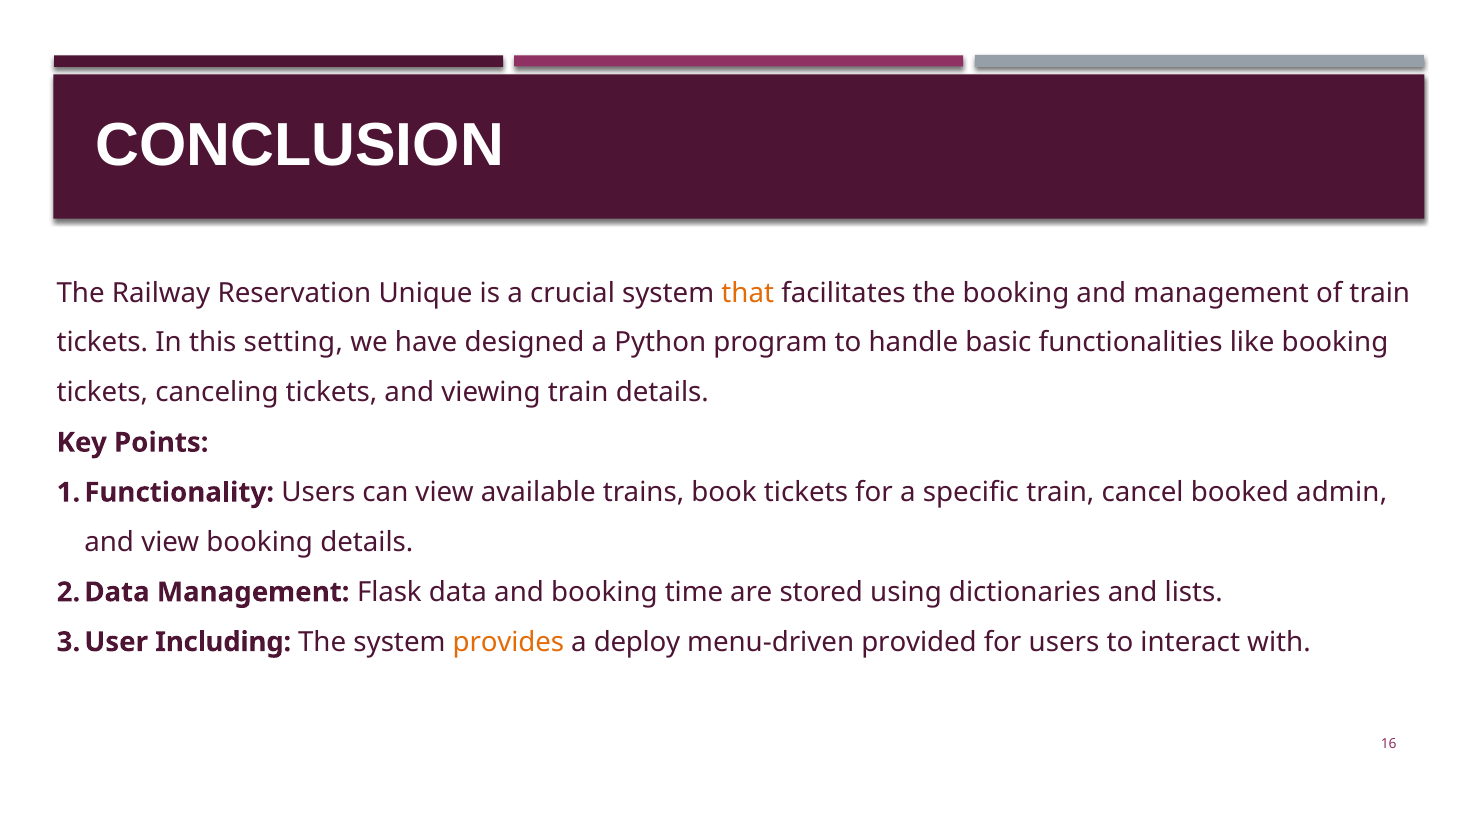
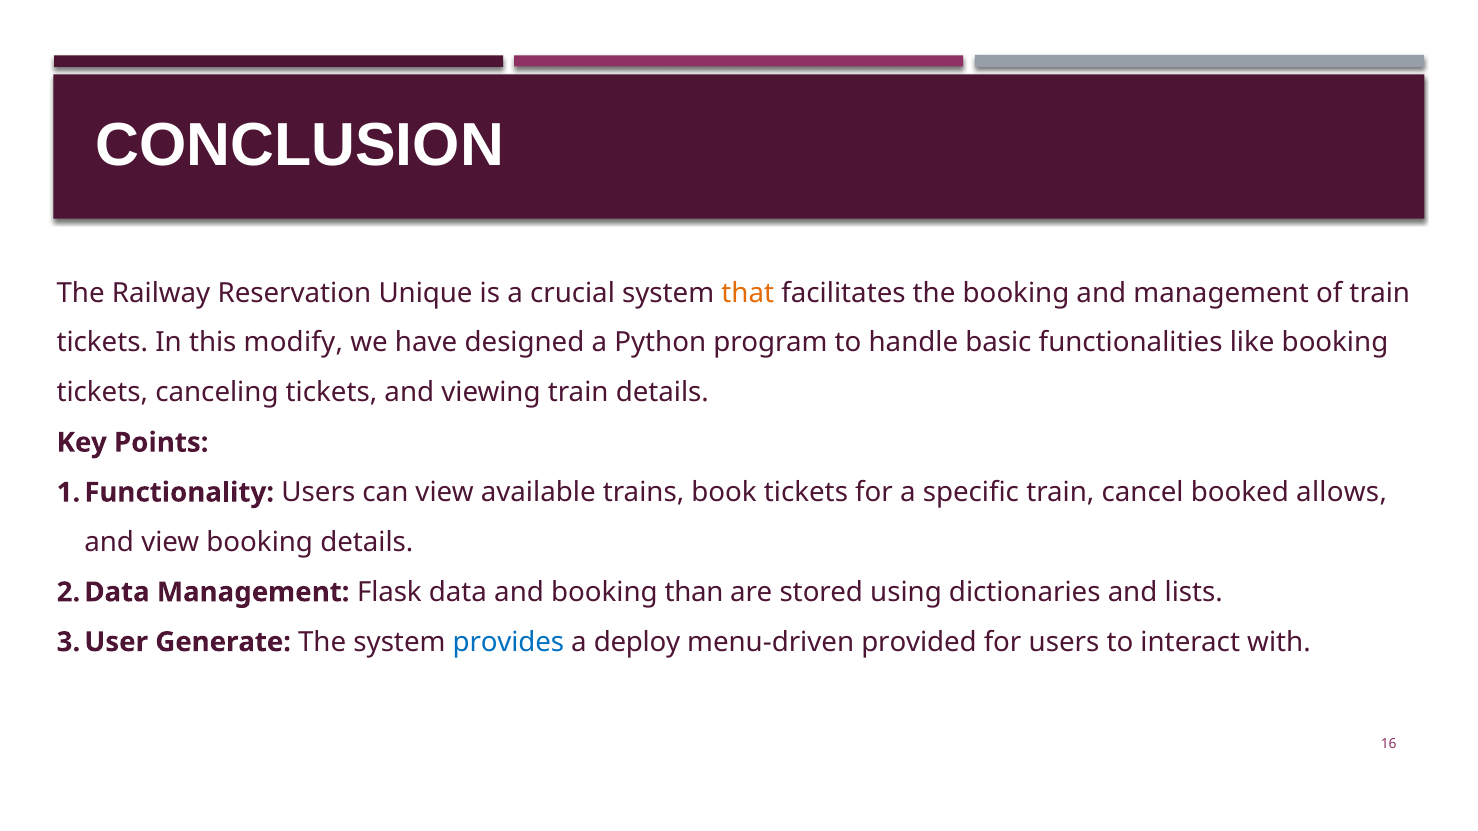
setting: setting -> modify
admin: admin -> allows
time: time -> than
Including: Including -> Generate
provides colour: orange -> blue
